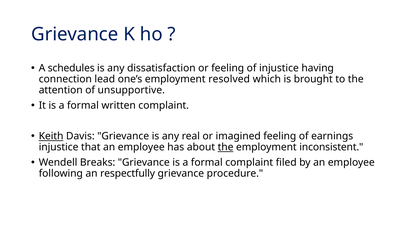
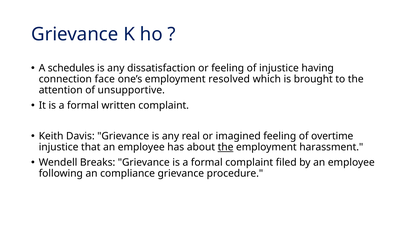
lead: lead -> face
Keith underline: present -> none
earnings: earnings -> overtime
inconsistent: inconsistent -> harassment
respectfully: respectfully -> compliance
